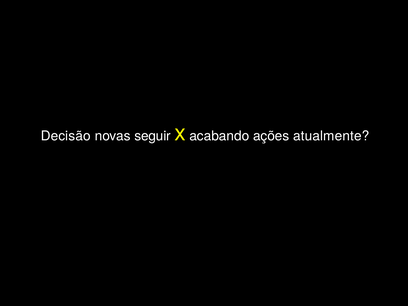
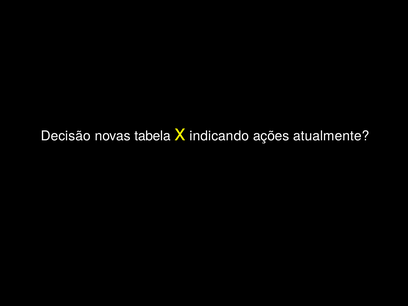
seguir: seguir -> tabela
acabando: acabando -> indicando
